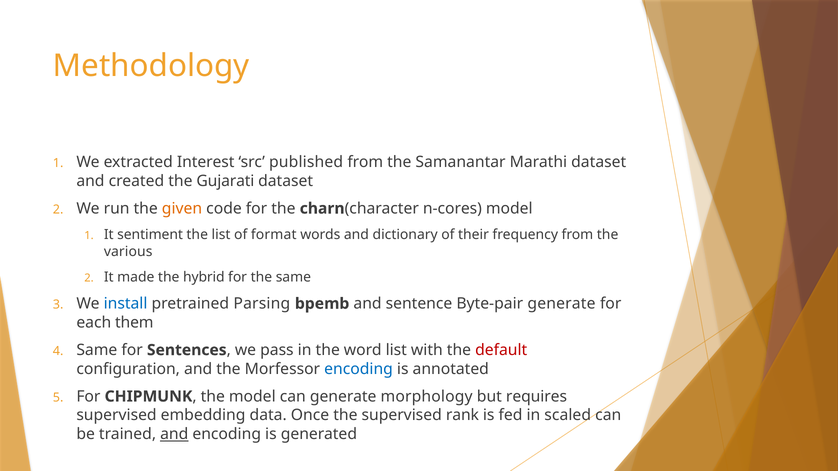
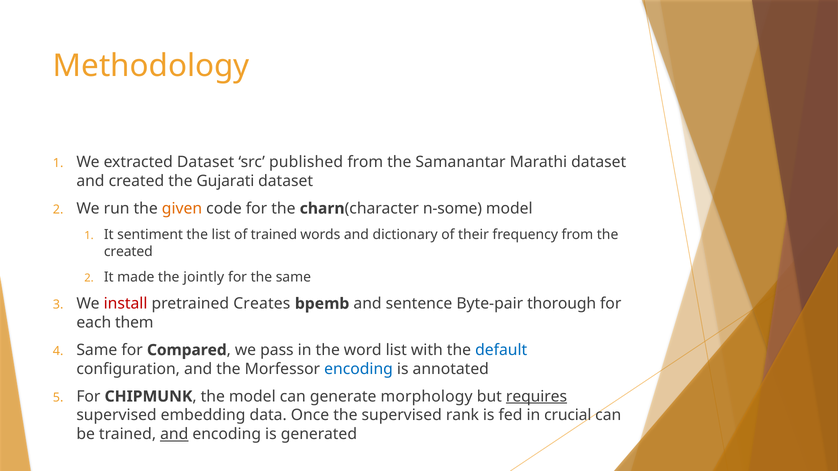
extracted Interest: Interest -> Dataset
n-cores: n-cores -> n-some
of format: format -> trained
various at (128, 252): various -> created
hybrid: hybrid -> jointly
install colour: blue -> red
Parsing: Parsing -> Creates
Byte-pair generate: generate -> thorough
Sentences: Sentences -> Compared
default colour: red -> blue
requires underline: none -> present
scaled: scaled -> crucial
